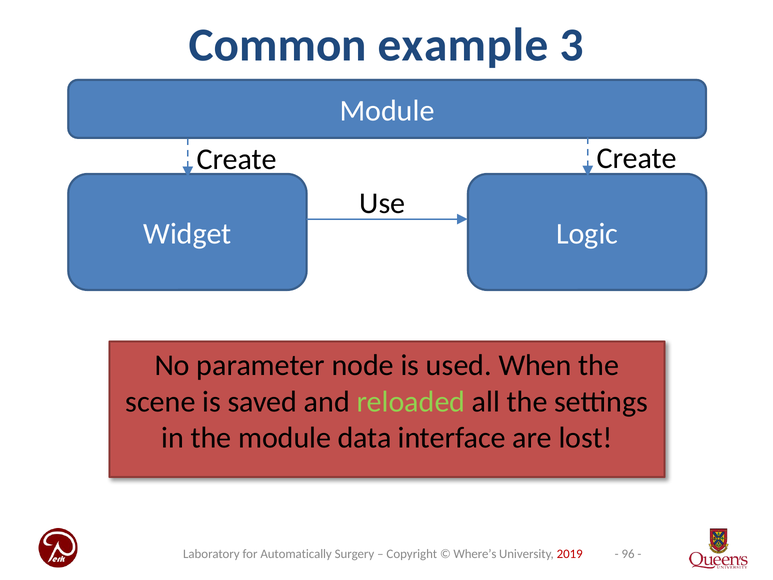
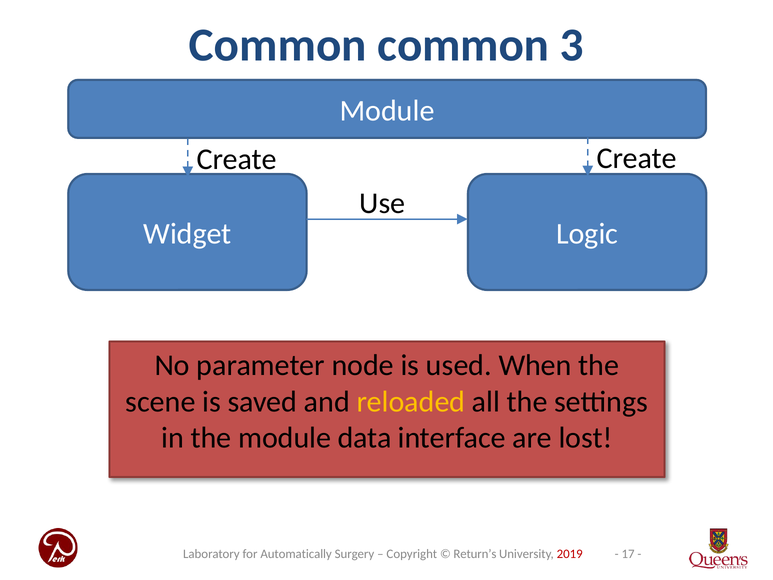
Common example: example -> common
reloaded colour: light green -> yellow
96: 96 -> 17
Where’s: Where’s -> Return’s
